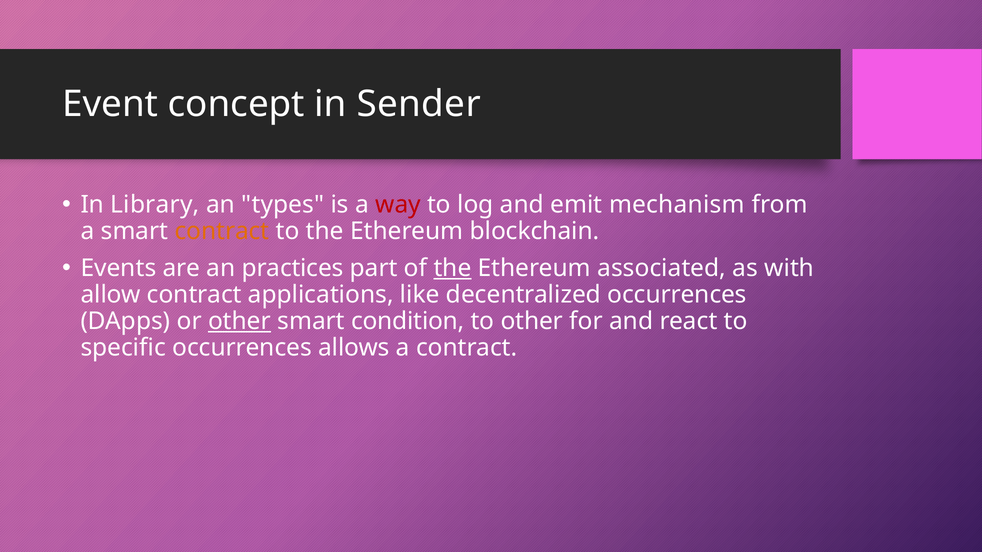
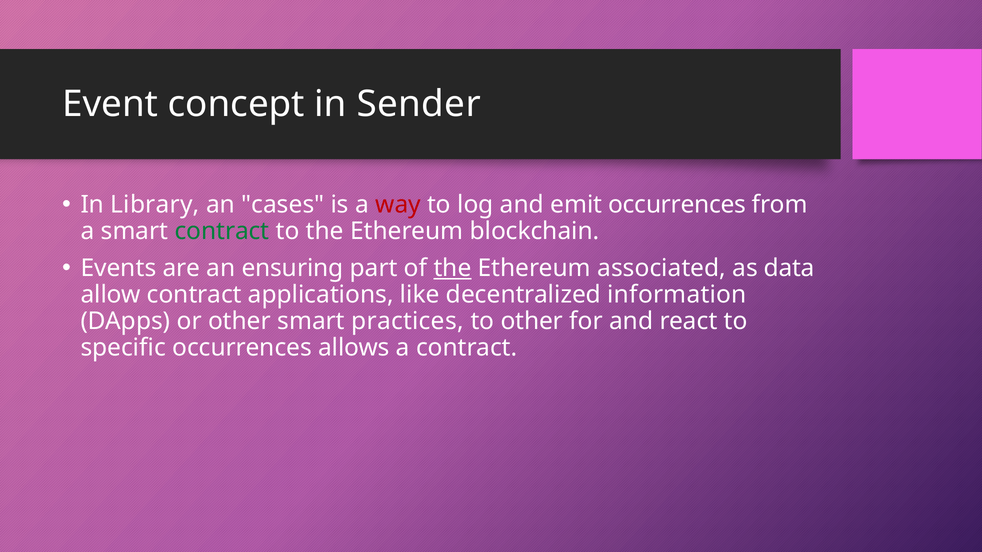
types: types -> cases
emit mechanism: mechanism -> occurrences
contract at (222, 232) colour: orange -> green
practices: practices -> ensuring
with: with -> data
decentralized occurrences: occurrences -> information
other at (240, 321) underline: present -> none
condition: condition -> practices
